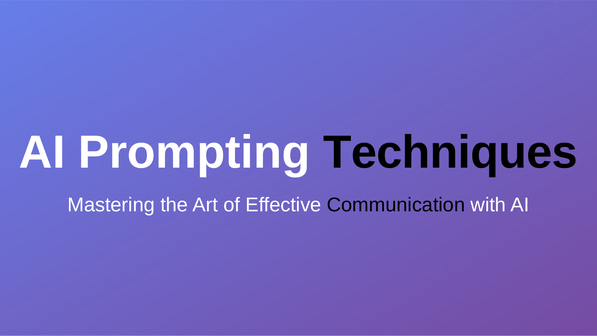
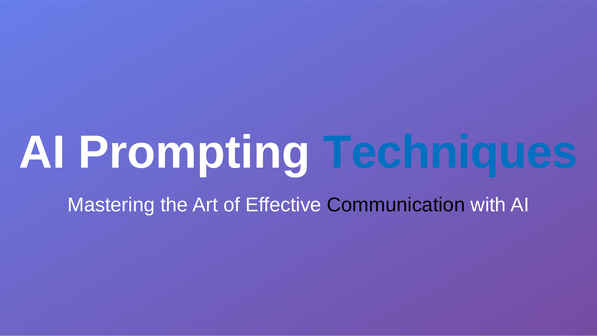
Techniques colour: black -> blue
